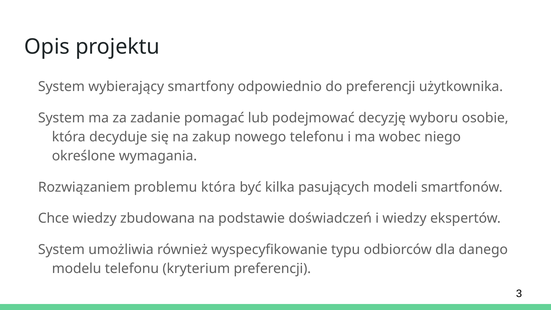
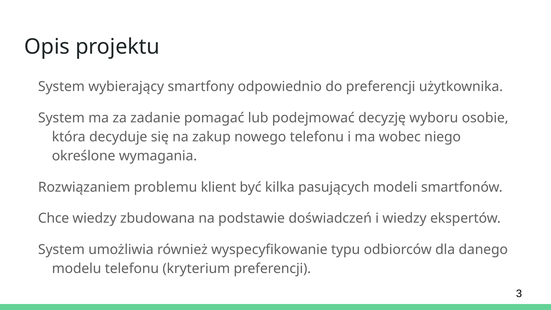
problemu która: która -> klient
